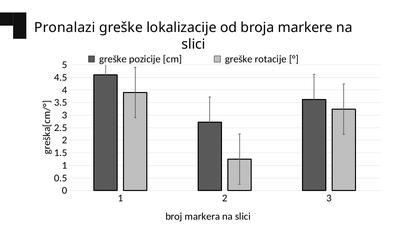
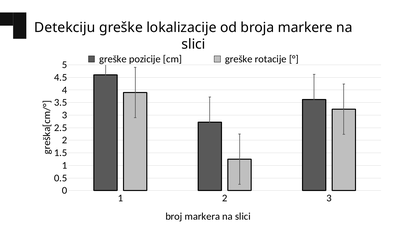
Pronalazi: Pronalazi -> Detekciju
